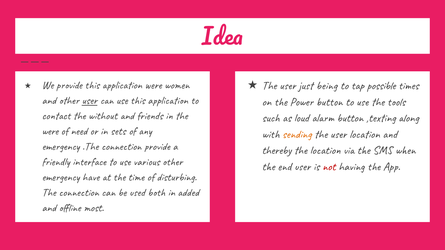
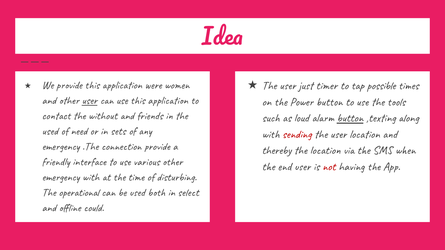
being: being -> timer
button at (350, 118) underline: none -> present
were at (50, 131): were -> used
sending colour: orange -> red
emergency have: have -> with
The connection: connection -> operational
added: added -> select
most: most -> could
